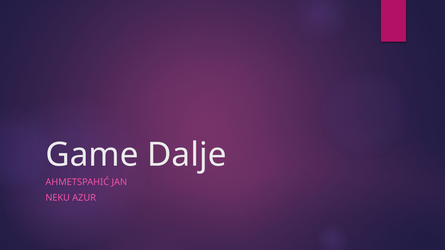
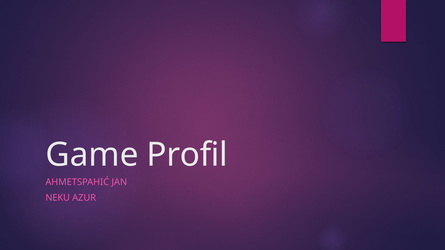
Dalje: Dalje -> Profil
